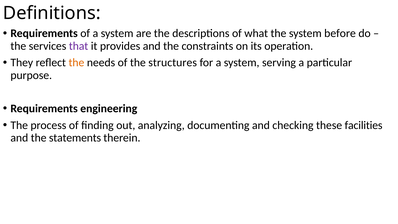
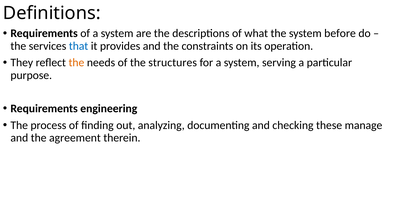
that colour: purple -> blue
facilities: facilities -> manage
statements: statements -> agreement
